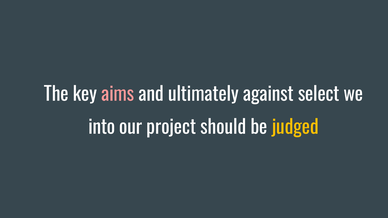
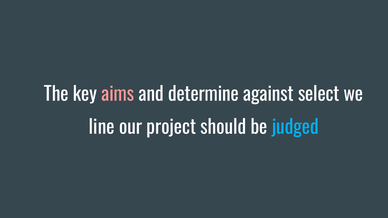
ultimately: ultimately -> determine
into: into -> line
judged colour: yellow -> light blue
